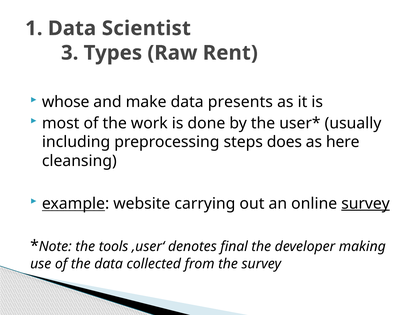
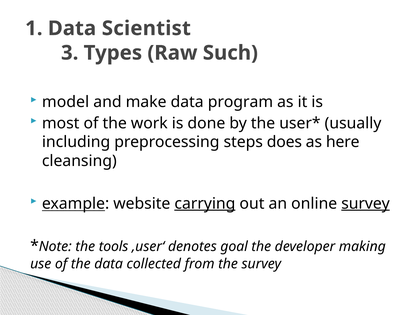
Rent: Rent -> Such
whose: whose -> model
presents: presents -> program
carrying underline: none -> present
final: final -> goal
